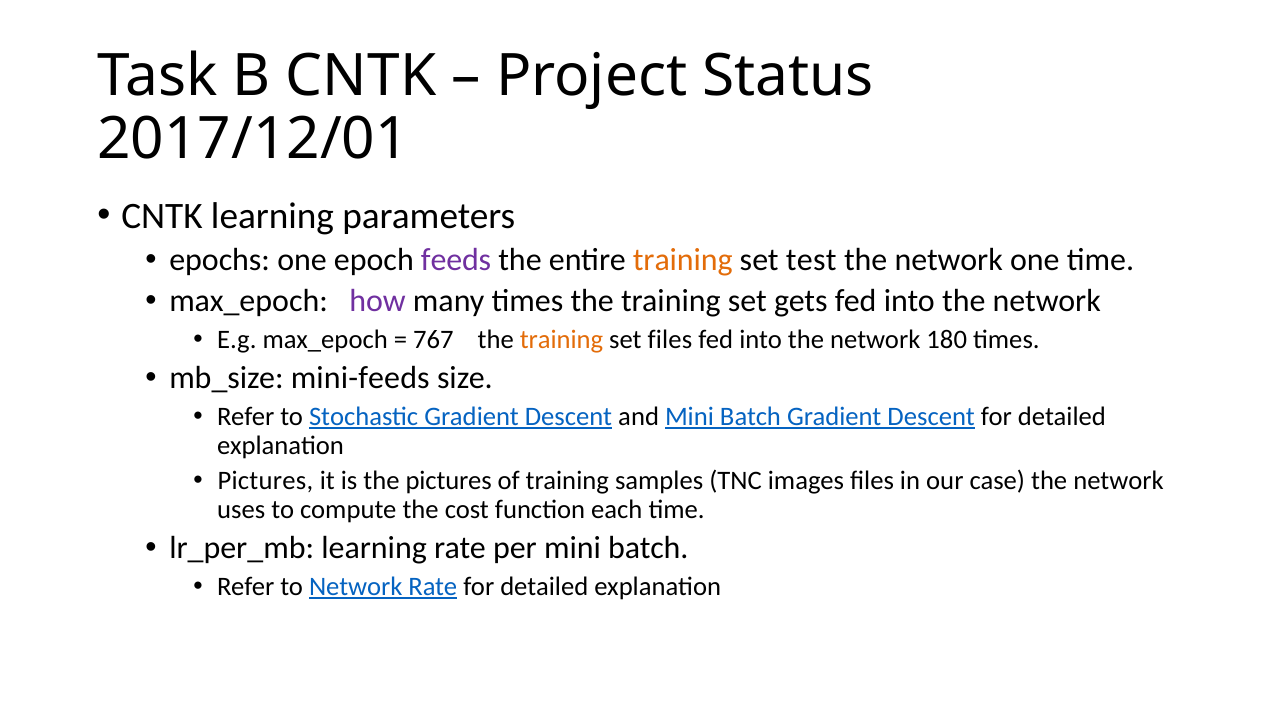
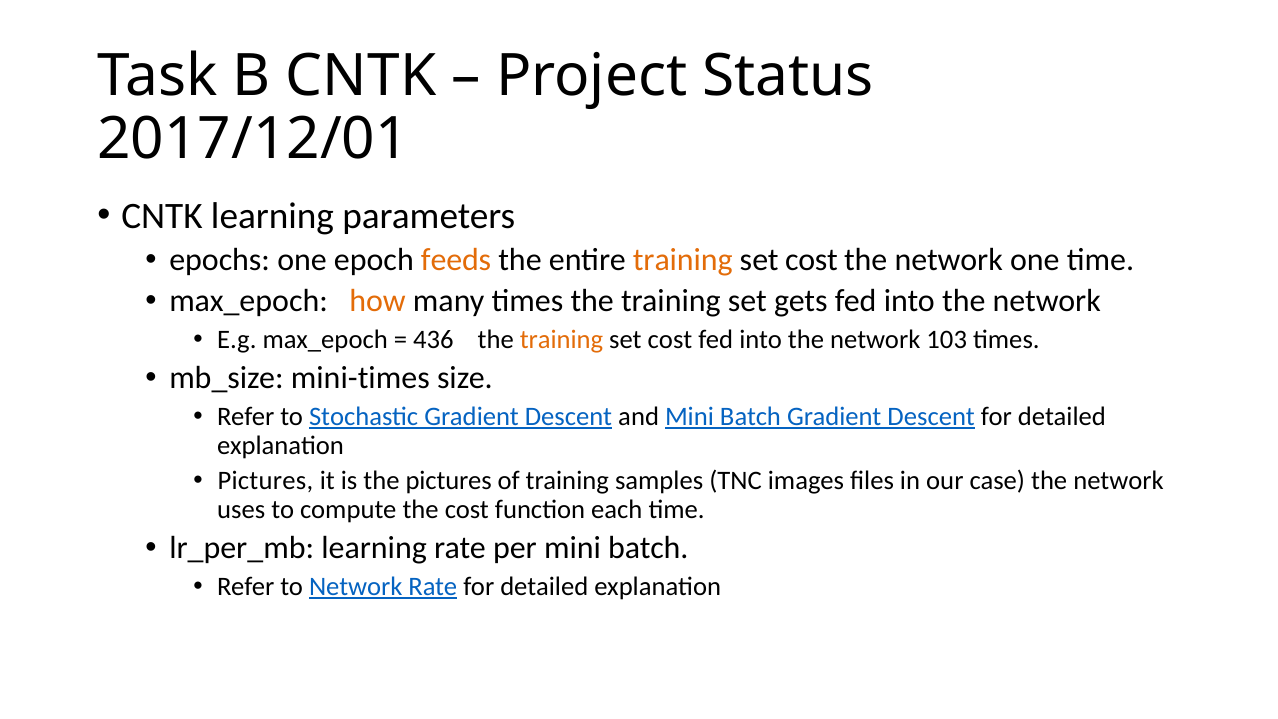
feeds colour: purple -> orange
test at (811, 260): test -> cost
how colour: purple -> orange
767: 767 -> 436
files at (670, 340): files -> cost
180: 180 -> 103
mini-feeds: mini-feeds -> mini-times
